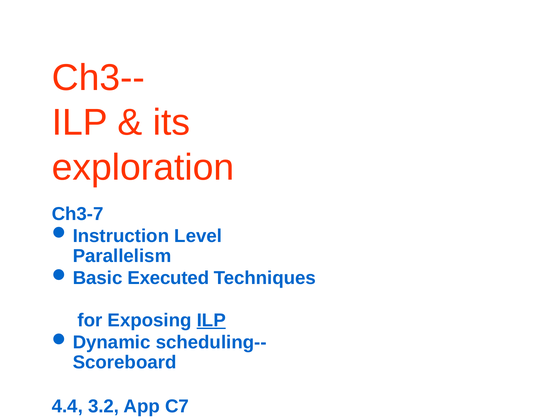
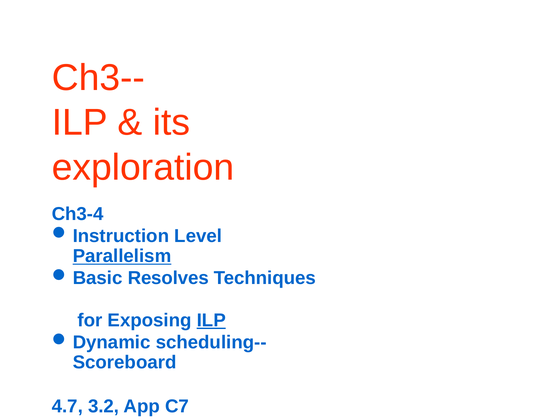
Ch3-7: Ch3-7 -> Ch3-4
Parallelism underline: none -> present
Executed: Executed -> Resolves
4.4: 4.4 -> 4.7
